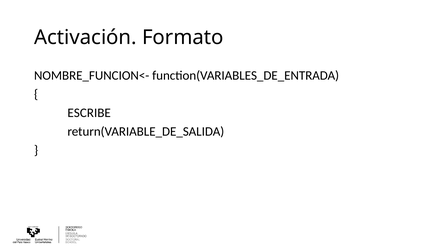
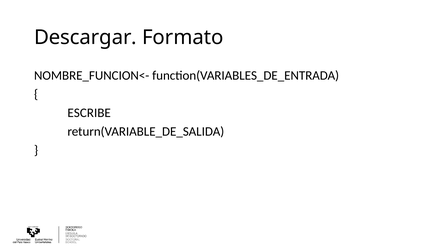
Activación: Activación -> Descargar
